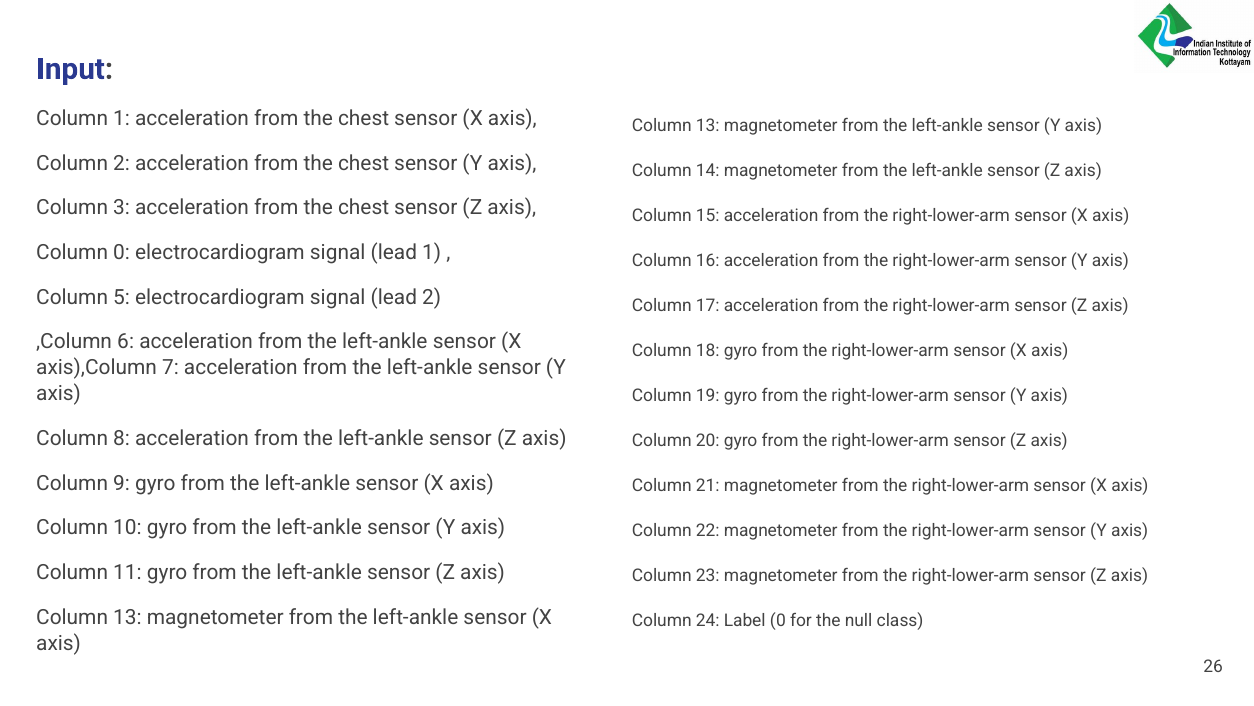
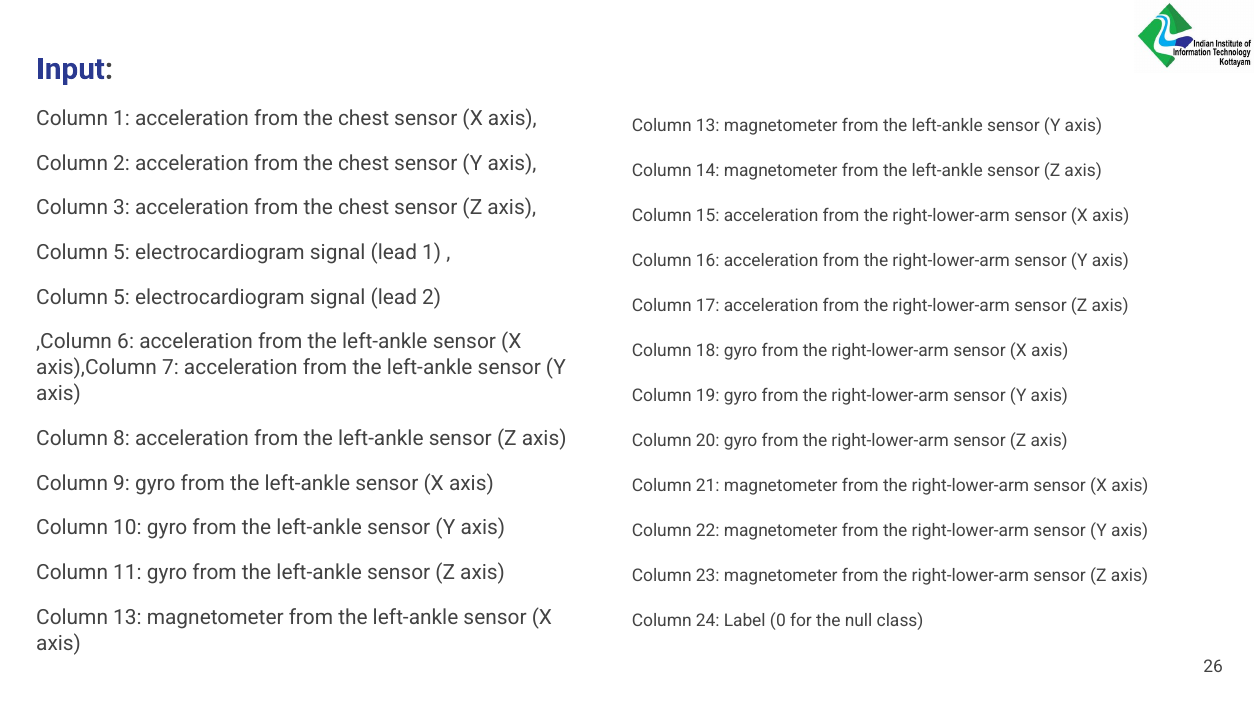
0 at (122, 252): 0 -> 5
